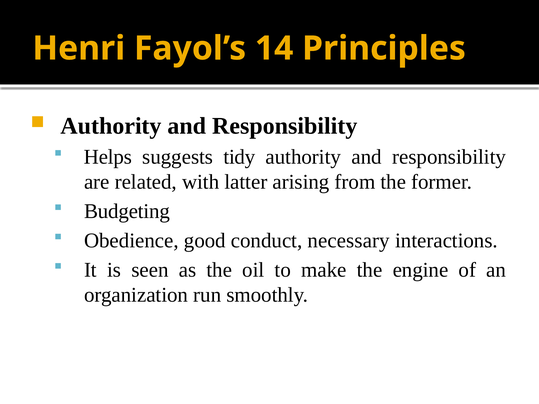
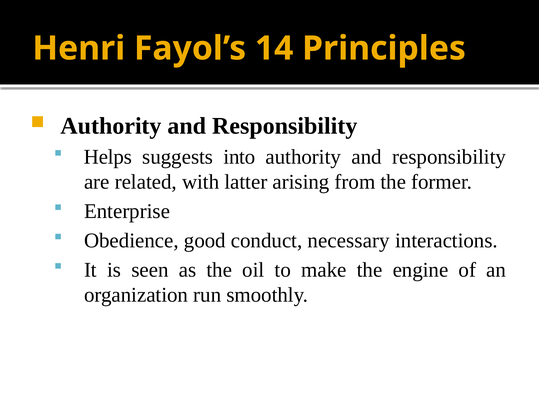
tidy: tidy -> into
Budgeting: Budgeting -> Enterprise
